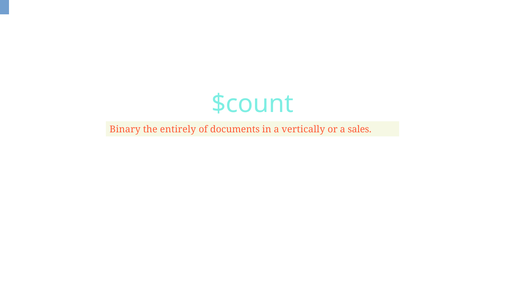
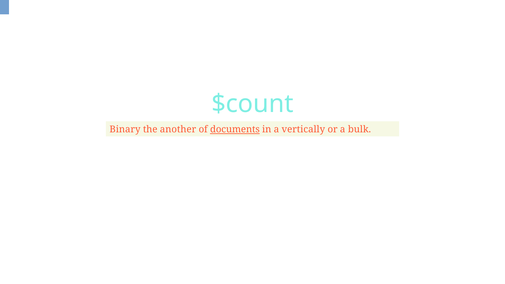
entirely: entirely -> another
documents underline: none -> present
sales: sales -> bulk
